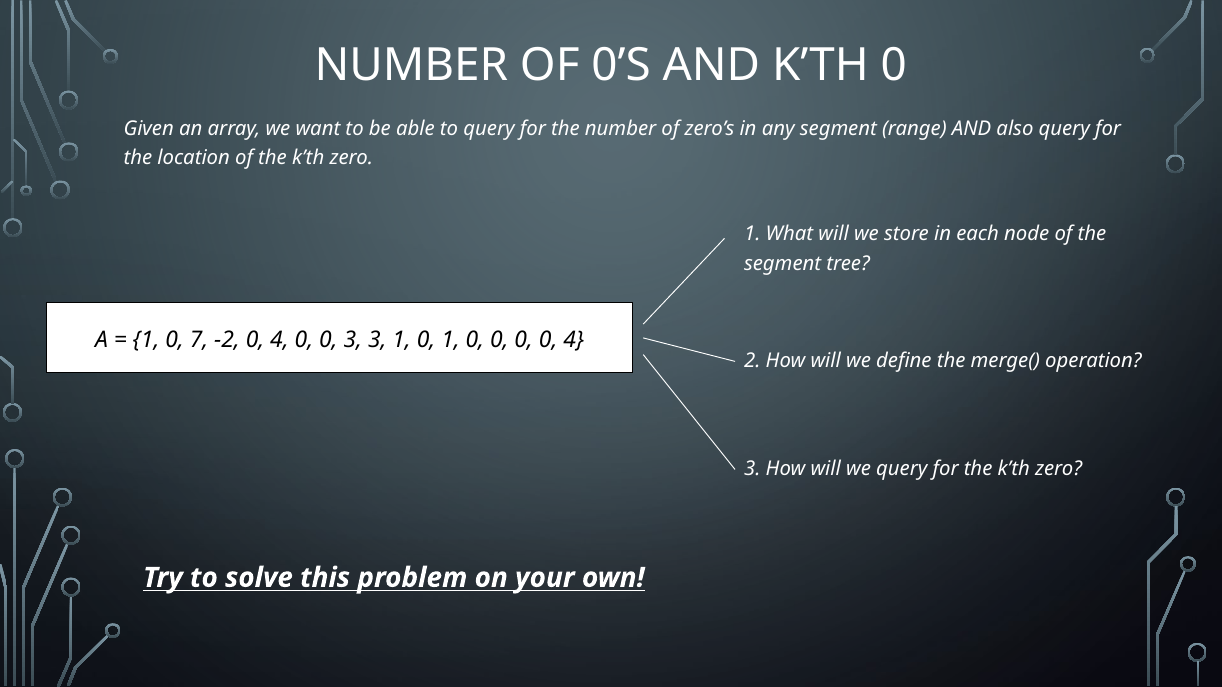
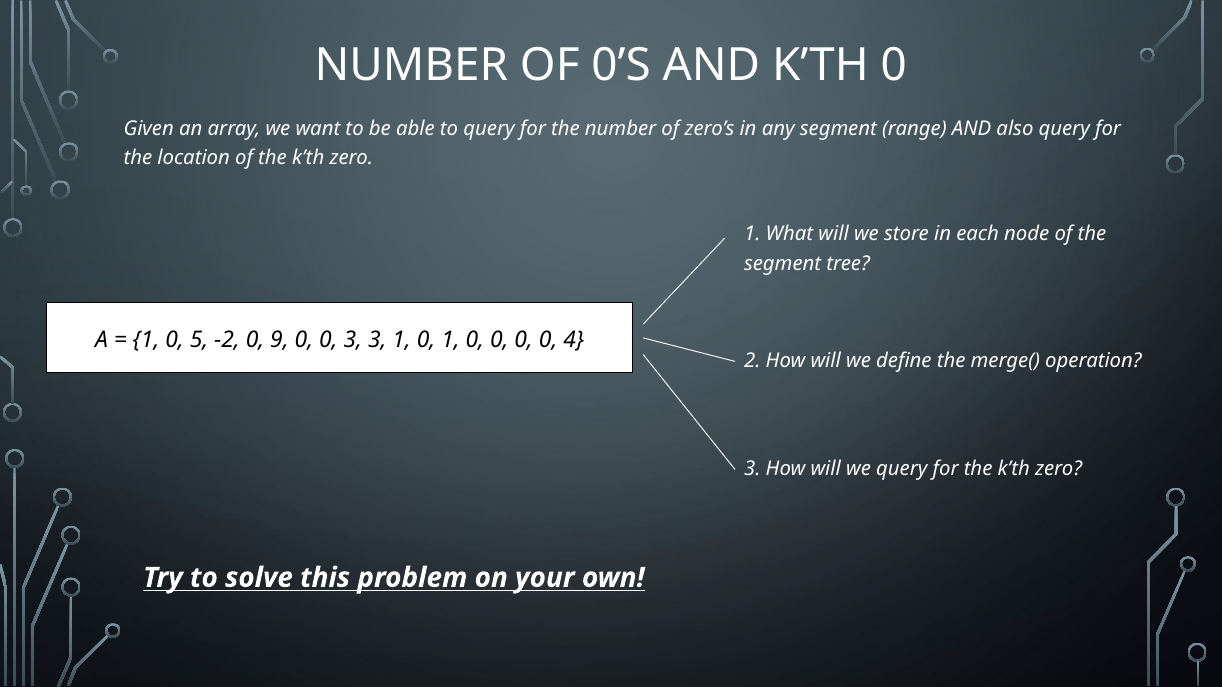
7: 7 -> 5
-2 0 4: 4 -> 9
